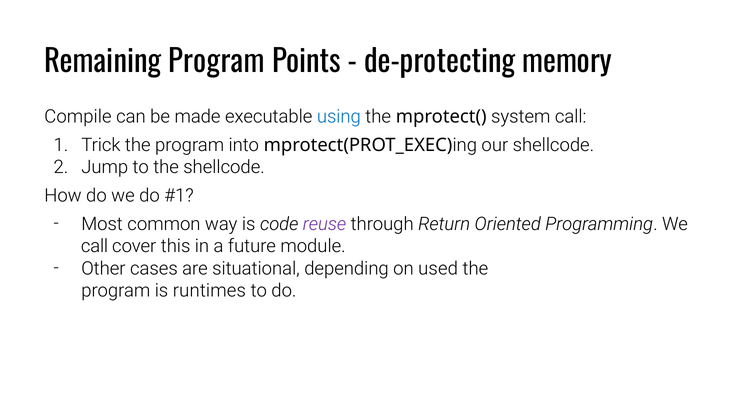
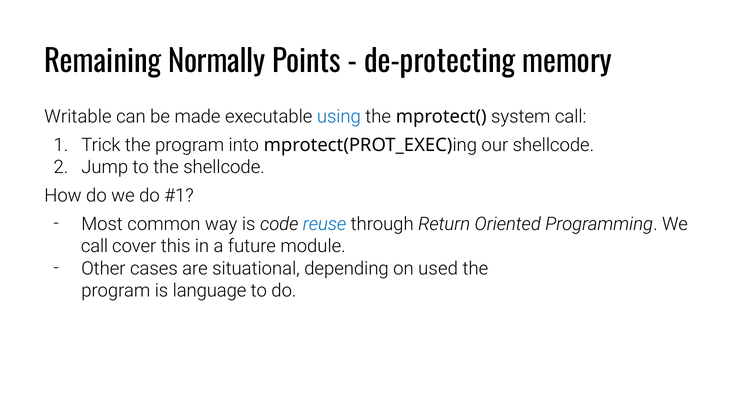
Remaining Program: Program -> Normally
Compile: Compile -> Writable
reuse colour: purple -> blue
runtimes: runtimes -> language
